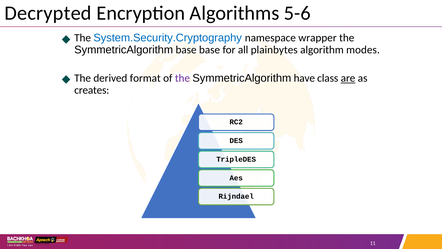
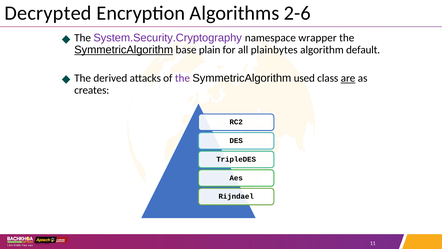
5-6: 5-6 -> 2-6
System.Security.Cryptography colour: blue -> purple
SymmetricAlgorithm at (124, 50) underline: none -> present
base base: base -> plain
modes: modes -> default
format: format -> attacks
have: have -> used
